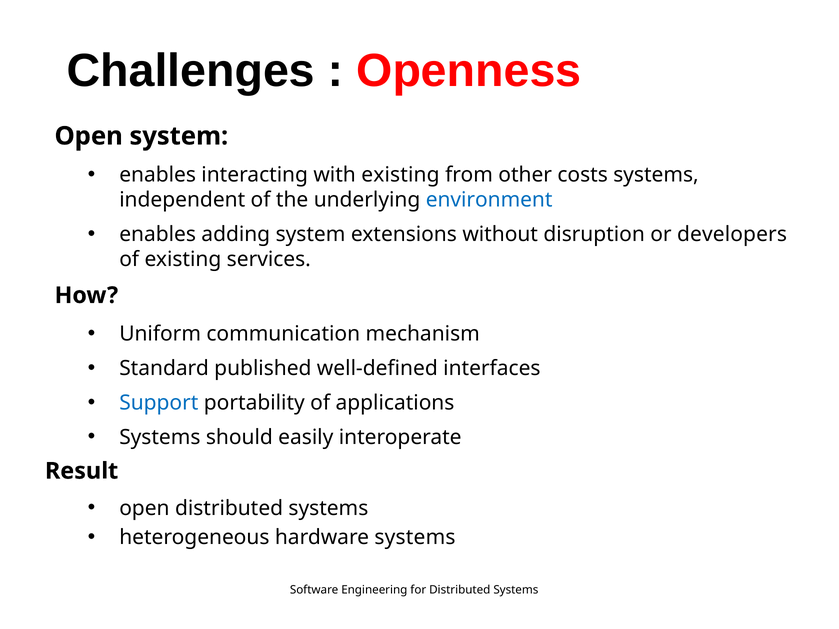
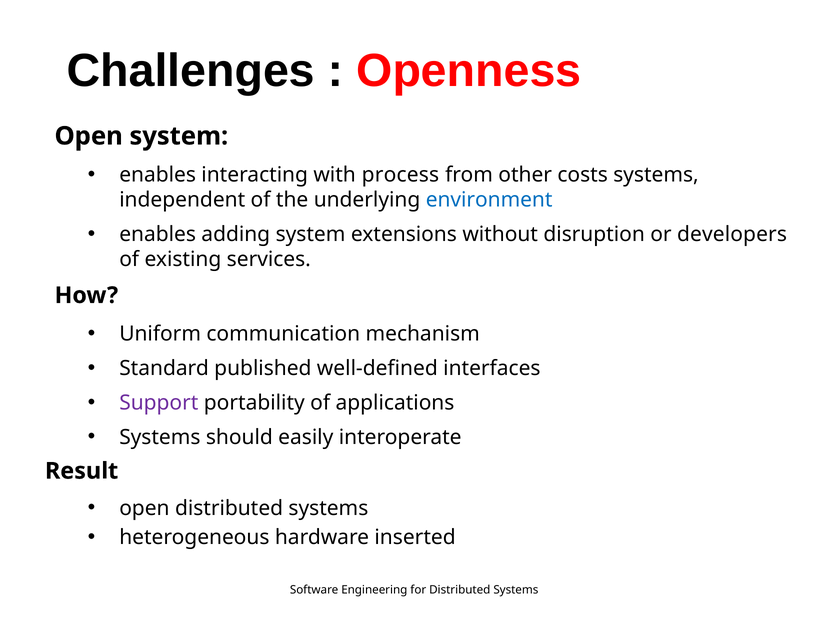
with existing: existing -> process
Support colour: blue -> purple
hardware systems: systems -> inserted
